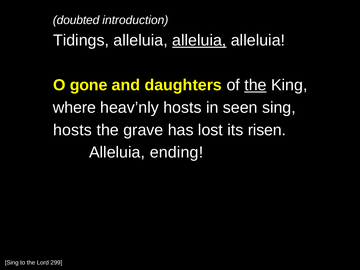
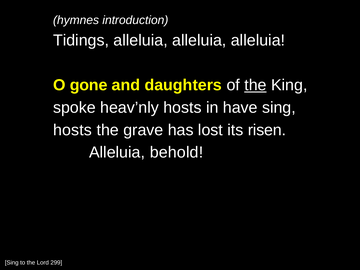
doubted: doubted -> hymnes
alleluia at (199, 40) underline: present -> none
where: where -> spoke
seen: seen -> have
ending: ending -> behold
